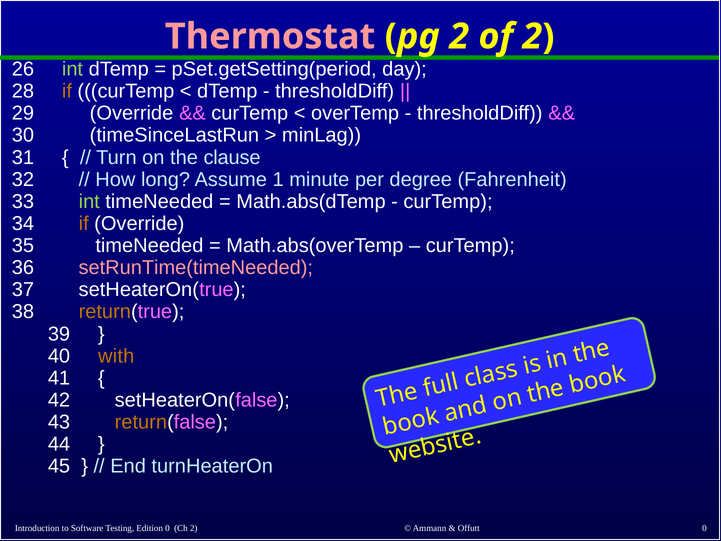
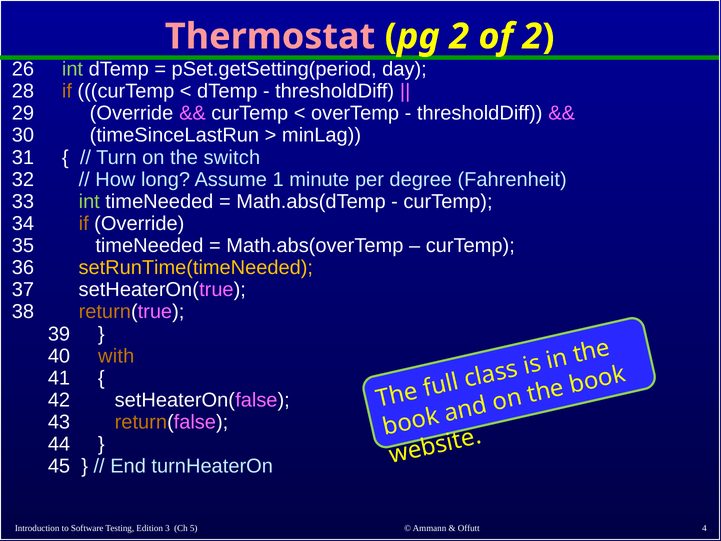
clause: clause -> switch
setRunTime(timeNeeded colour: pink -> yellow
Edition 0: 0 -> 3
Ch 2: 2 -> 5
Offutt 0: 0 -> 4
